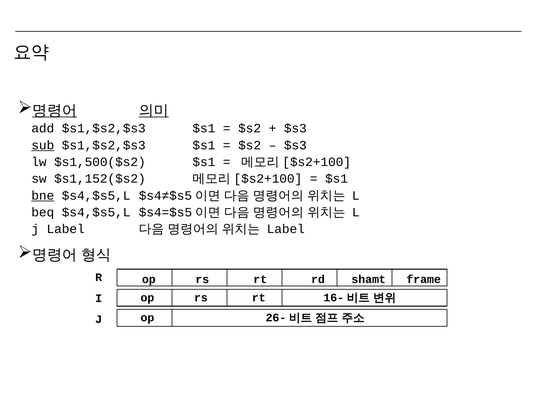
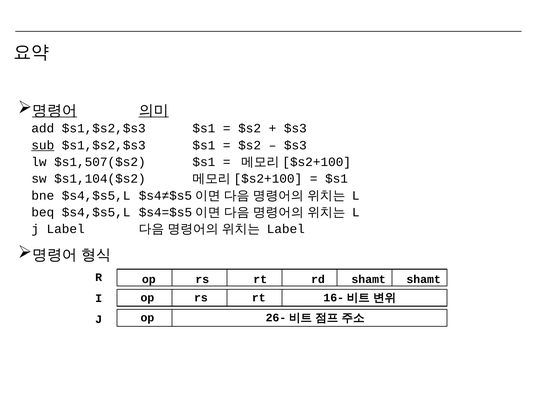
$s1,500($s2: $s1,500($s2 -> $s1,507($s2
$s1,152($s2: $s1,152($s2 -> $s1,104($s2
bne underline: present -> none
shamt frame: frame -> shamt
